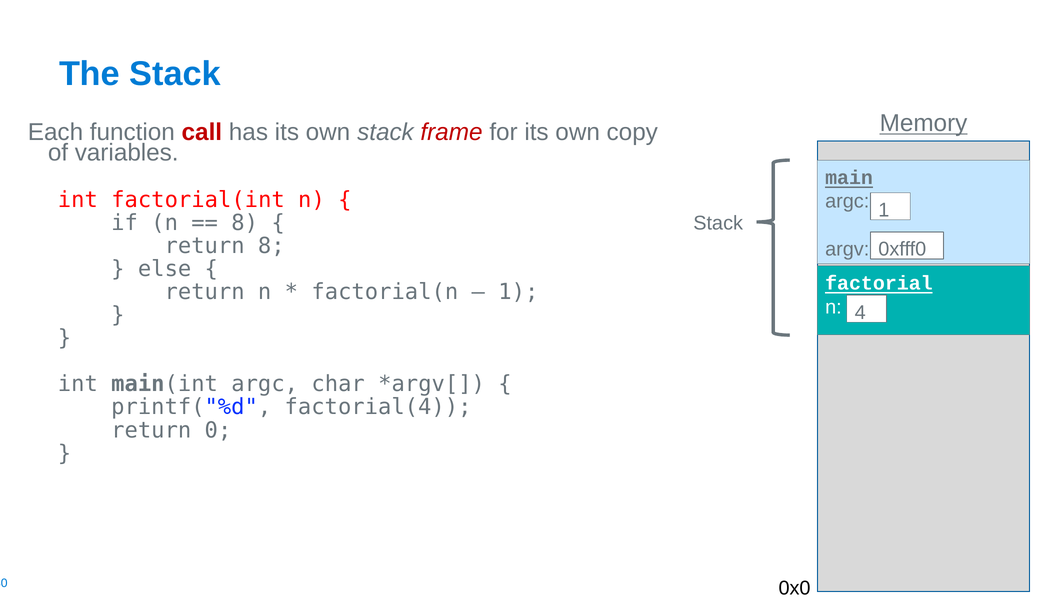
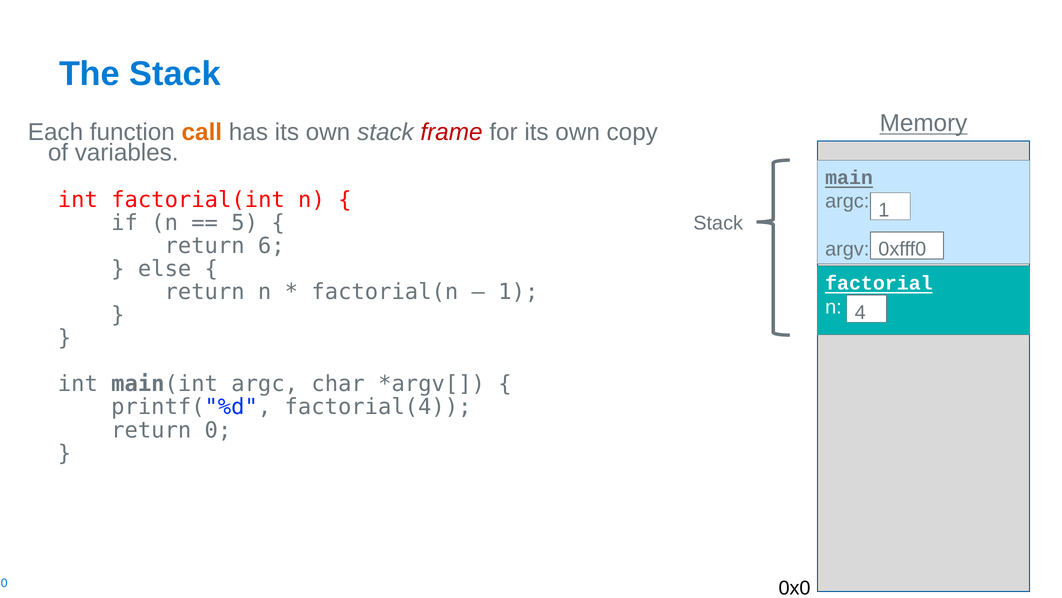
call colour: red -> orange
8 at (245, 223): 8 -> 5
return 8: 8 -> 6
